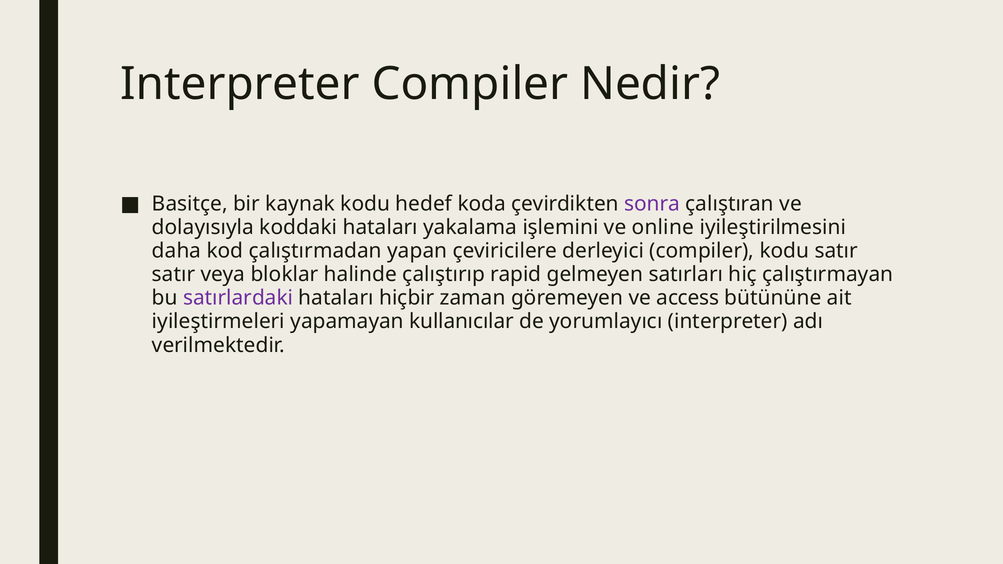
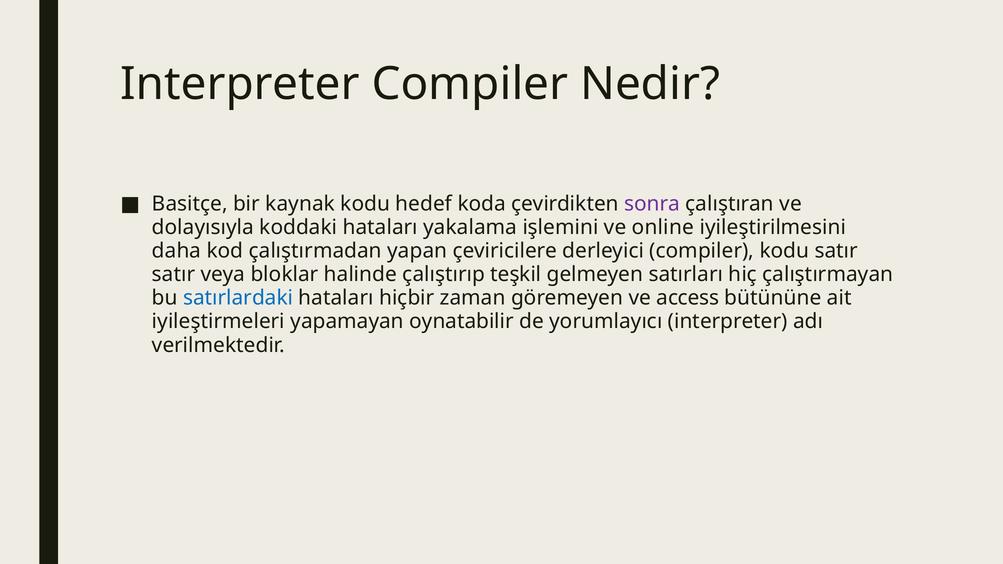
rapid: rapid -> teşkil
satırlardaki colour: purple -> blue
kullanıcılar: kullanıcılar -> oynatabilir
